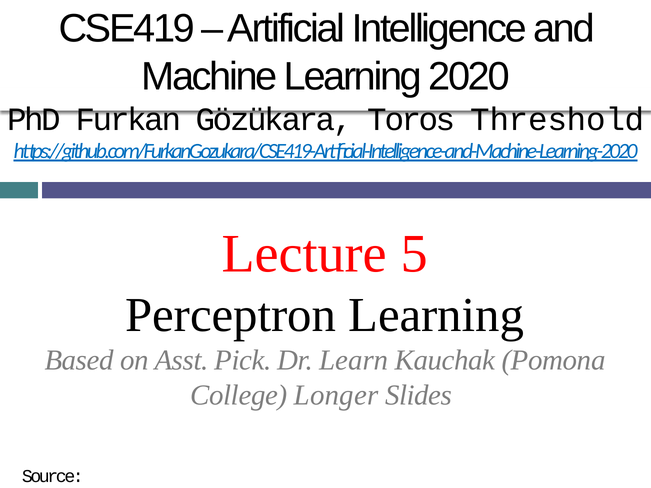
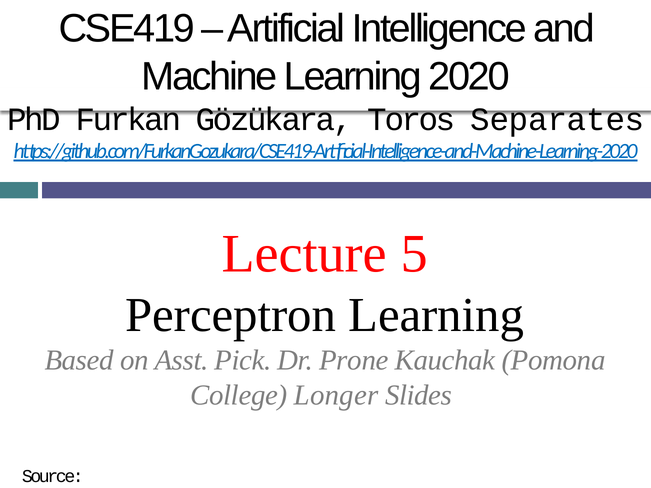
Threshold: Threshold -> Separates
Learn: Learn -> Prone
